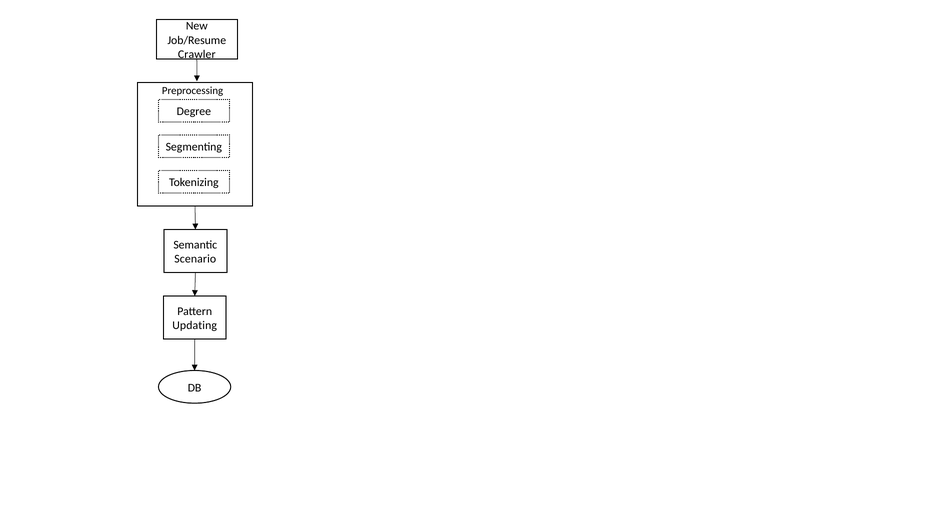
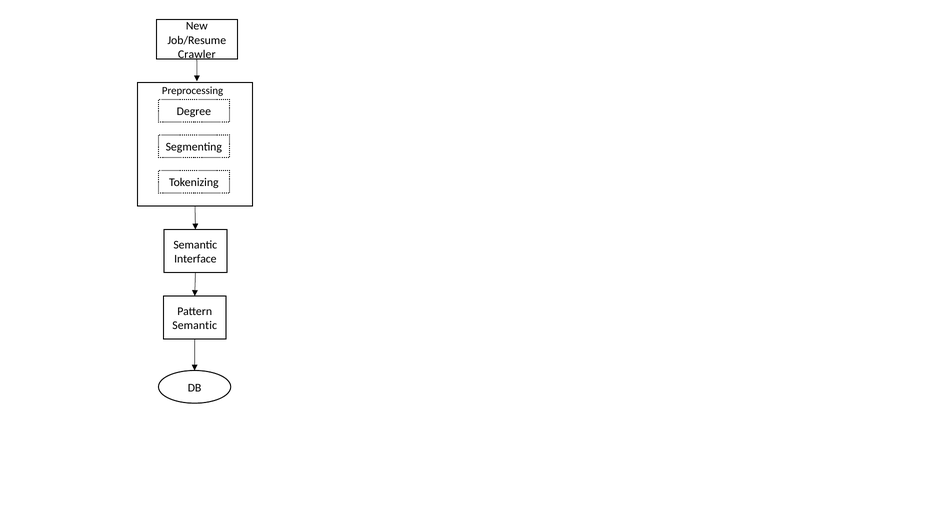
Scenario: Scenario -> Interface
Updating at (195, 325): Updating -> Semantic
